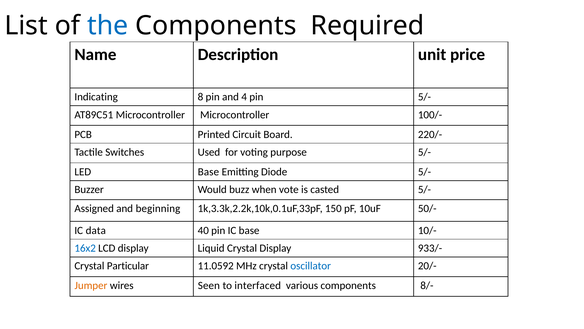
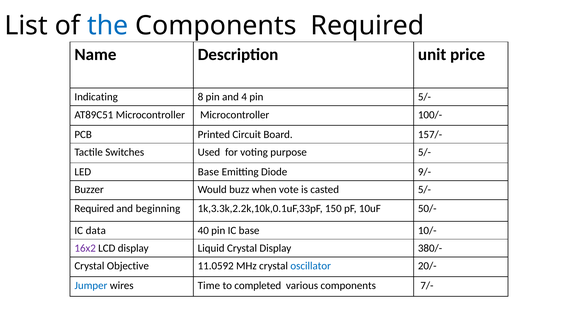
220/-: 220/- -> 157/-
Diode 5/-: 5/- -> 9/-
Assigned at (94, 208): Assigned -> Required
16x2 colour: blue -> purple
933/-: 933/- -> 380/-
Particular: Particular -> Objective
Jumper colour: orange -> blue
Seen: Seen -> Time
interfaced: interfaced -> completed
8/-: 8/- -> 7/-
